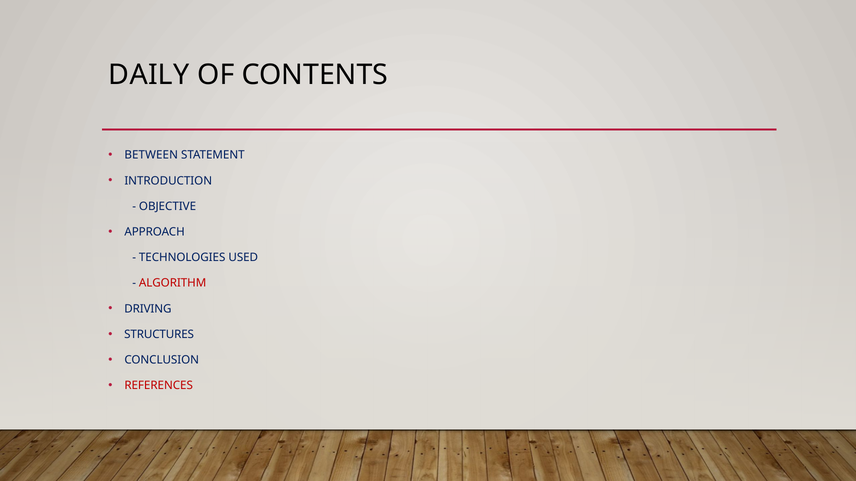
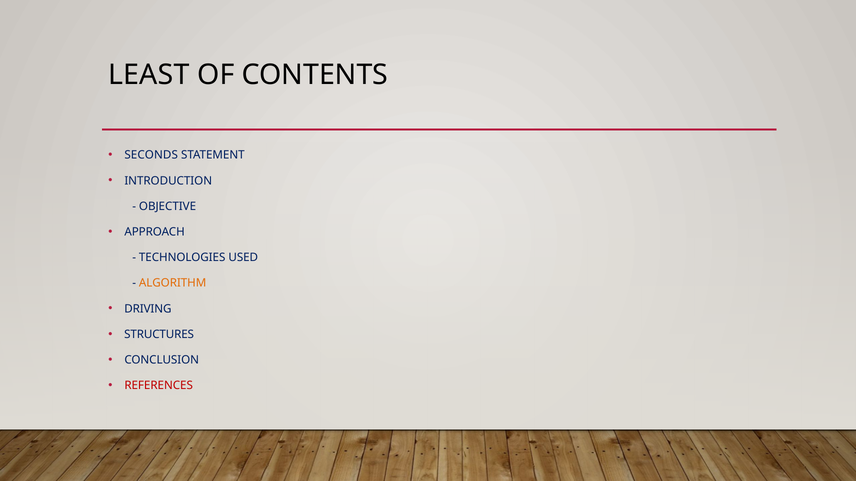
DAILY: DAILY -> LEAST
BETWEEN: BETWEEN -> SECONDS
ALGORITHM colour: red -> orange
